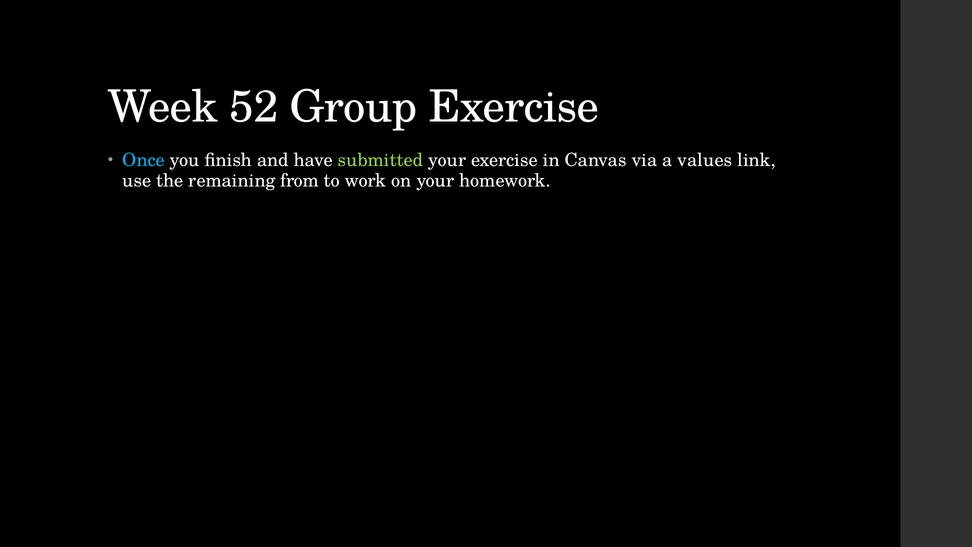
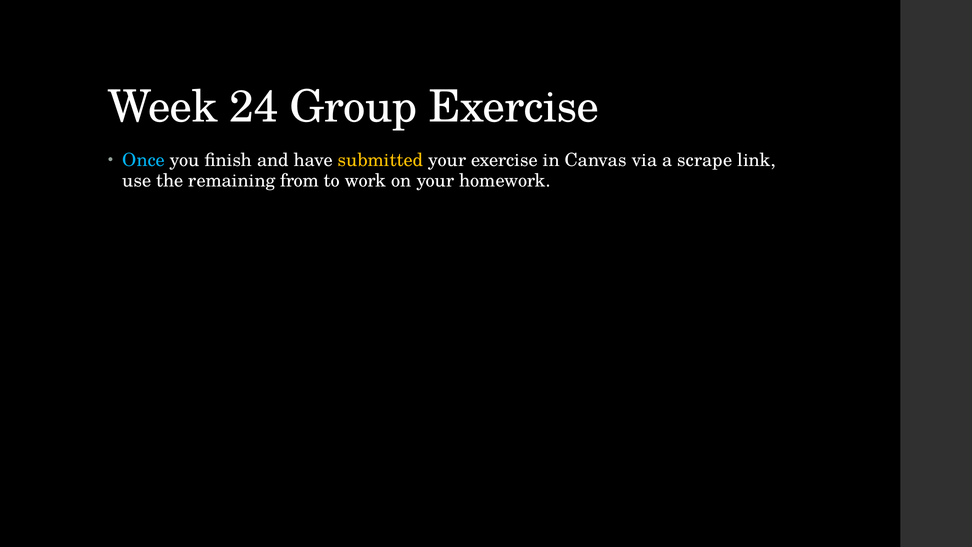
52: 52 -> 24
submitted colour: light green -> yellow
values: values -> scrape
